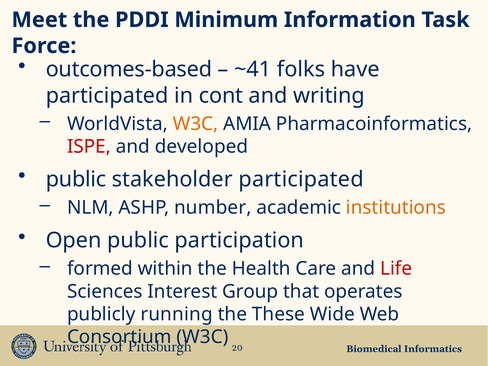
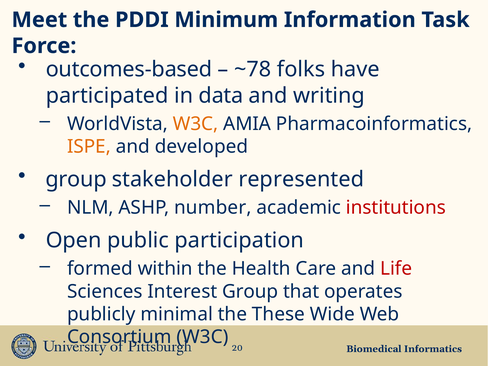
~41: ~41 -> ~78
cont: cont -> data
ISPE colour: red -> orange
public at (76, 179): public -> group
stakeholder participated: participated -> represented
institutions colour: orange -> red
running: running -> minimal
